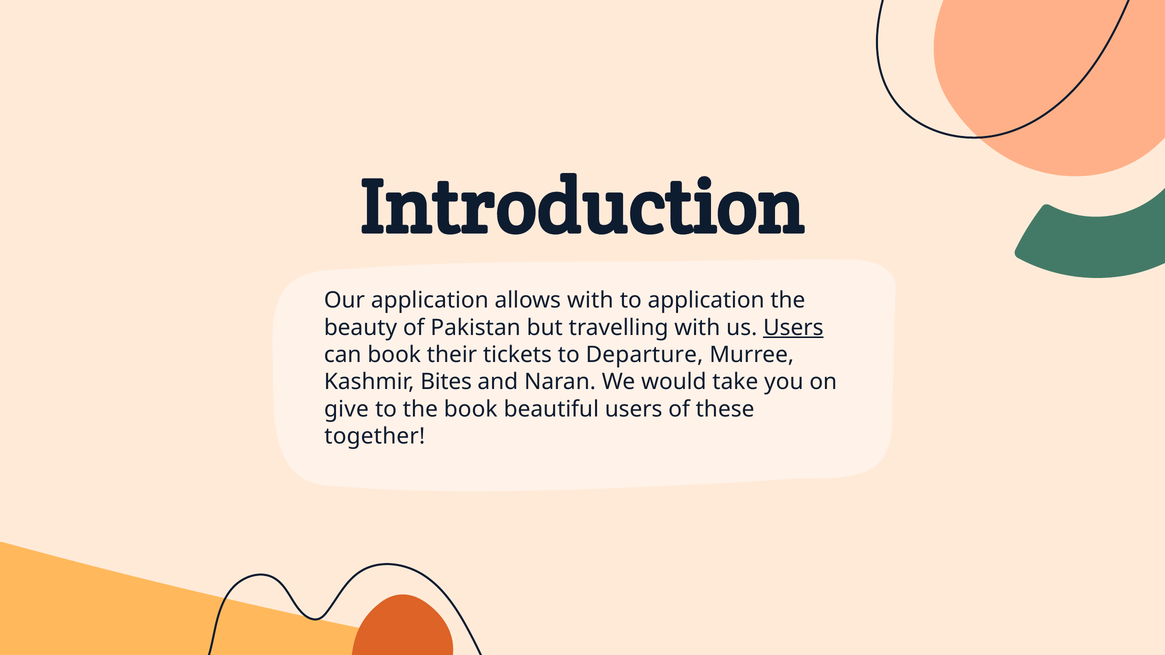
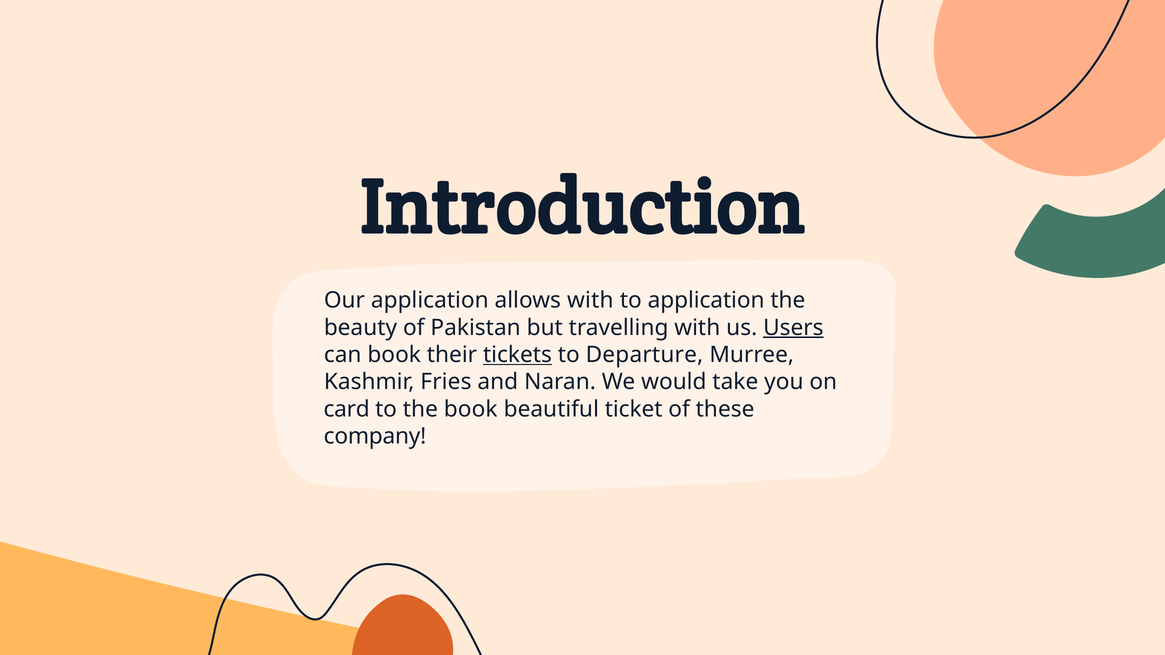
tickets underline: none -> present
Bites: Bites -> Fries
give: give -> card
beautiful users: users -> ticket
together: together -> company
